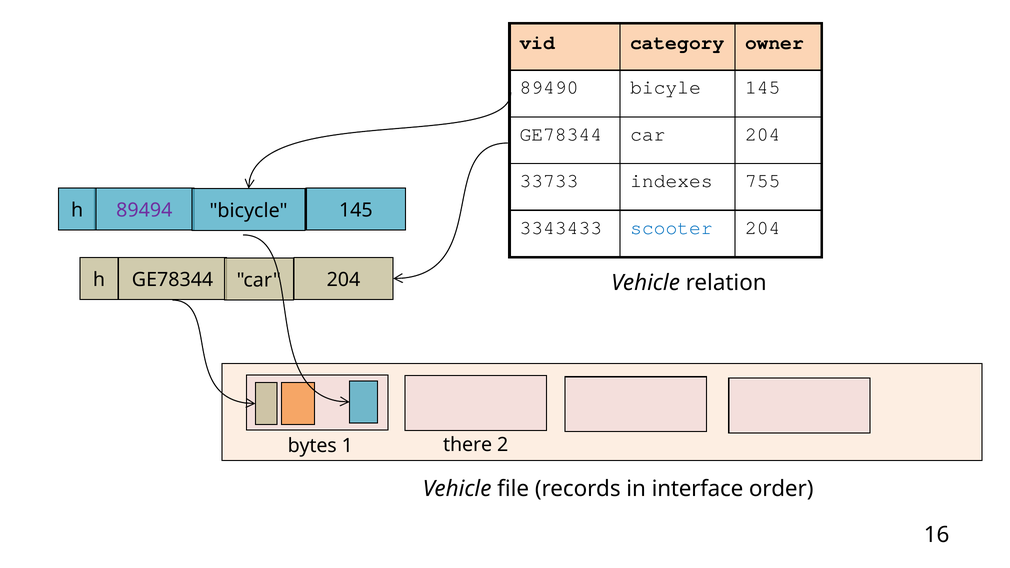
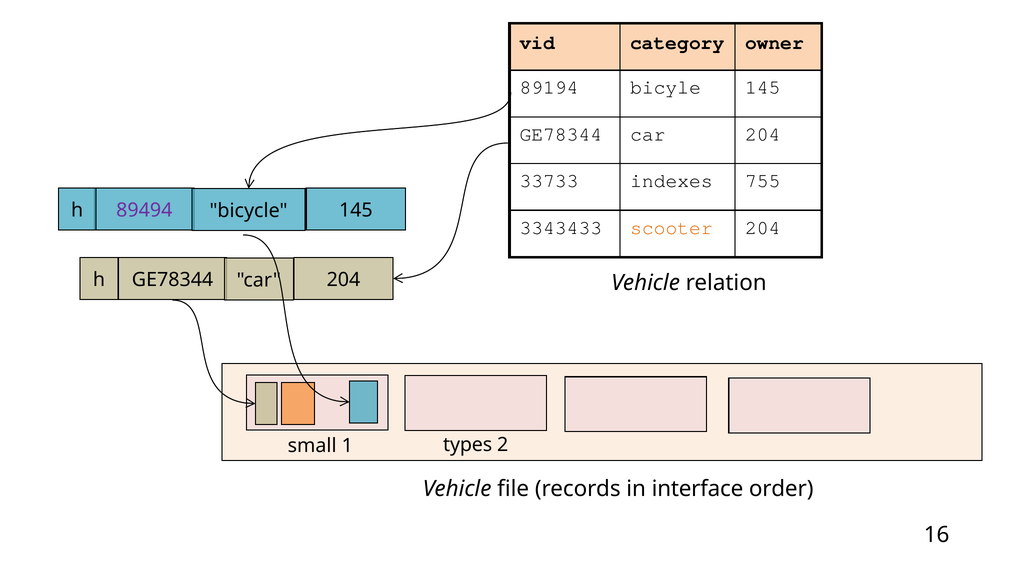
89490: 89490 -> 89194
scooter colour: blue -> orange
there: there -> types
bytes: bytes -> small
